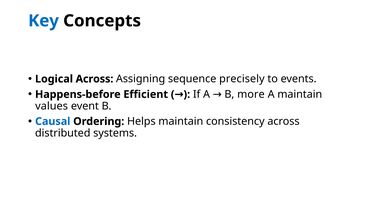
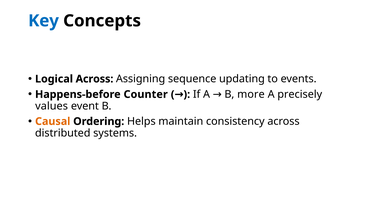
precisely: precisely -> updating
Efficient: Efficient -> Counter
A maintain: maintain -> precisely
Causal colour: blue -> orange
